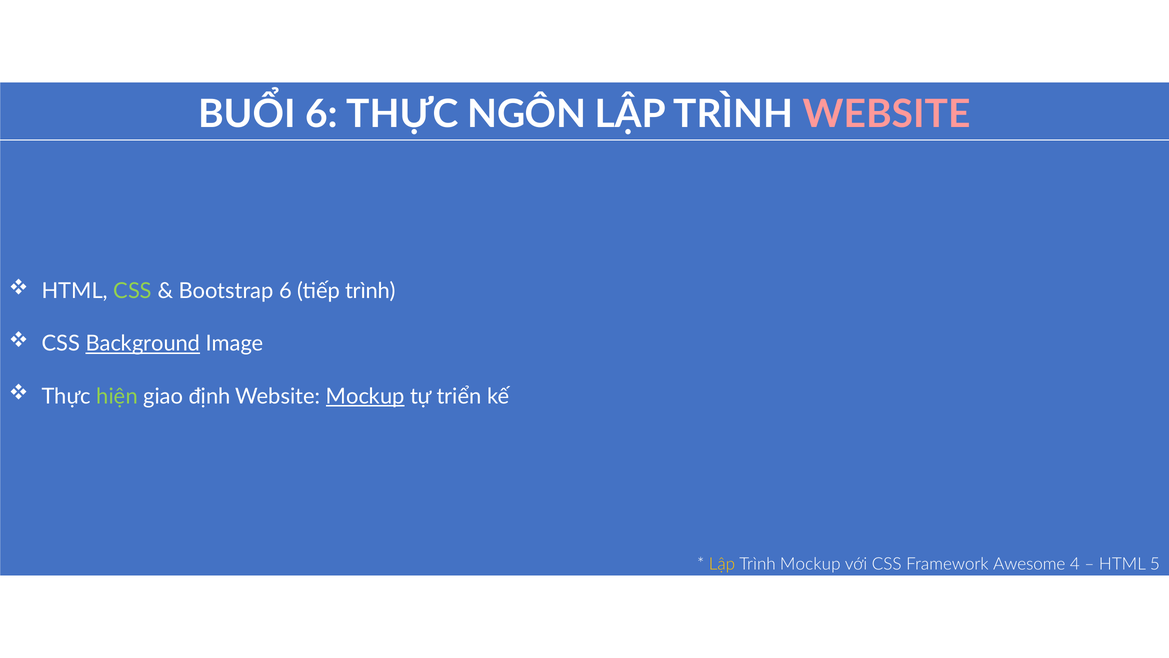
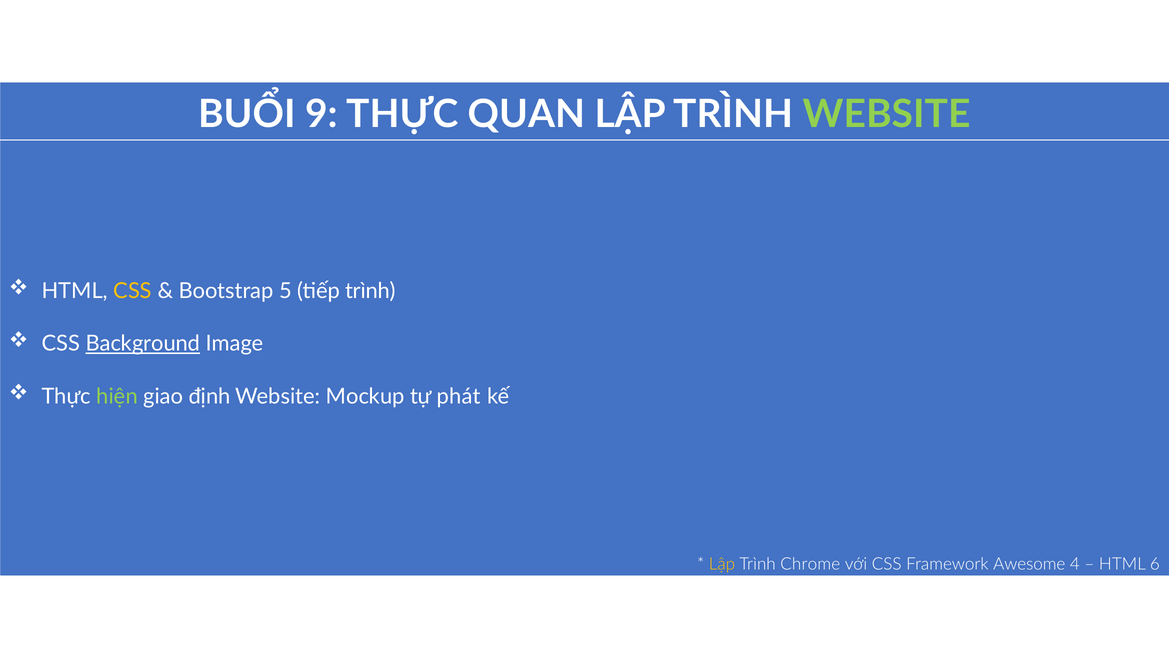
BUỔI 6: 6 -> 9
NGÔN: NGÔN -> QUAN
WEBSITE at (887, 114) colour: pink -> light green
CSS at (133, 291) colour: light green -> yellow
Bootstrap 6: 6 -> 5
Mockup at (365, 396) underline: present -> none
triển: triển -> phát
Trình Mockup: Mockup -> Chrome
5: 5 -> 6
